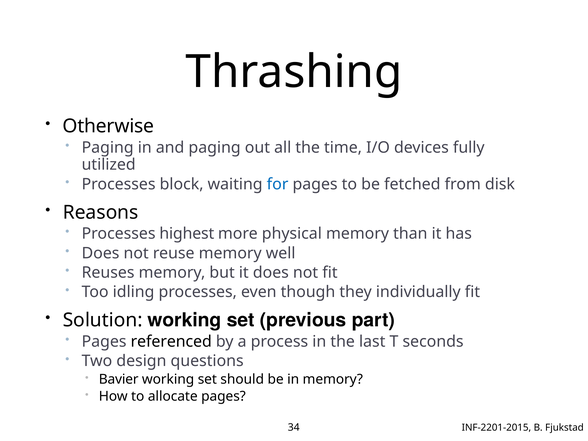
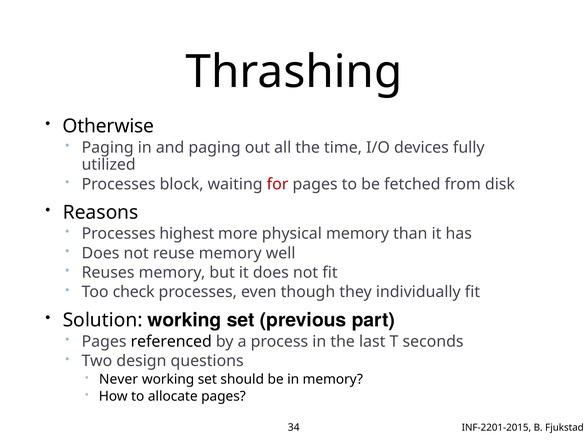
for colour: blue -> red
idling: idling -> check
Bavier: Bavier -> Never
